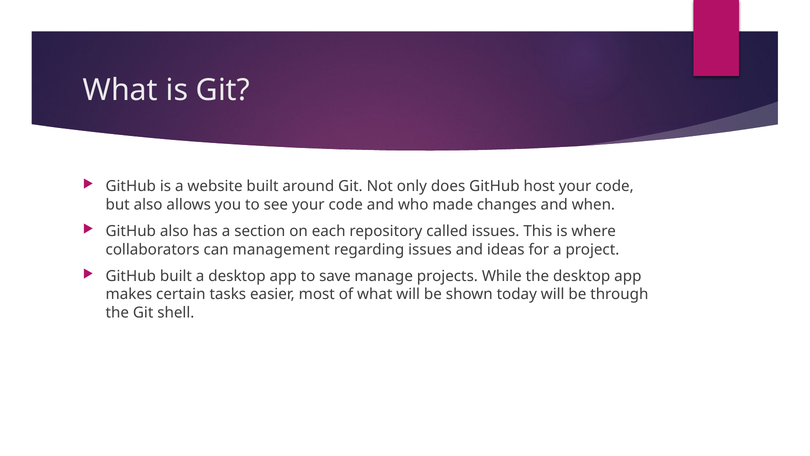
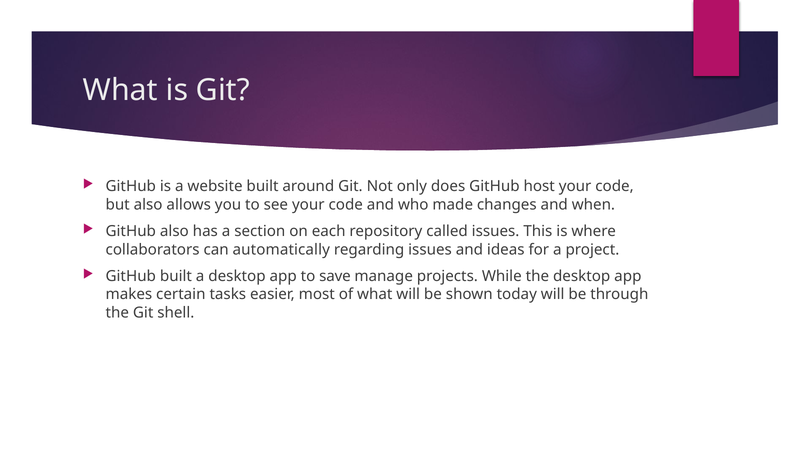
management: management -> automatically
